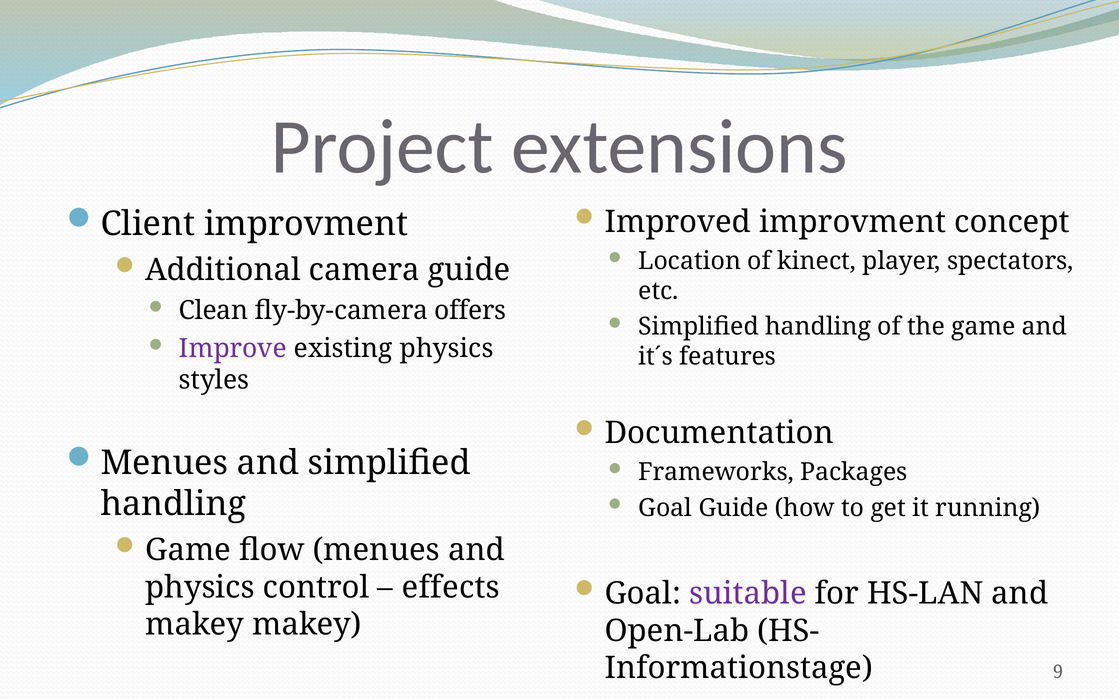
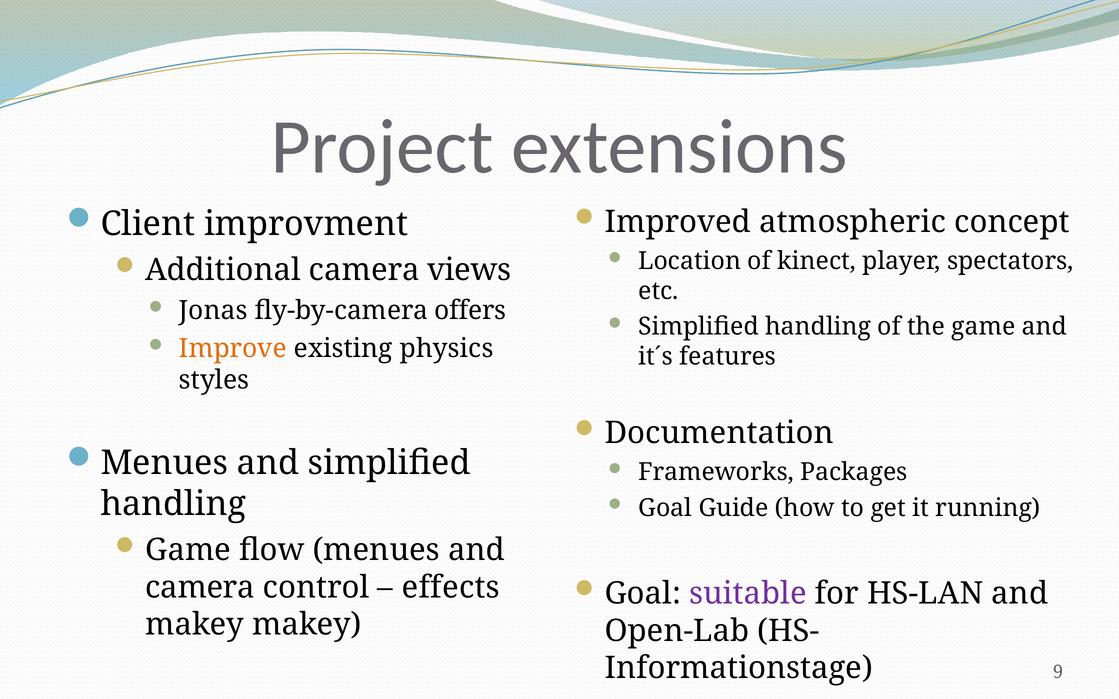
Improved improvment: improvment -> atmospheric
camera guide: guide -> views
Clean: Clean -> Jonas
Improve colour: purple -> orange
physics at (200, 588): physics -> camera
